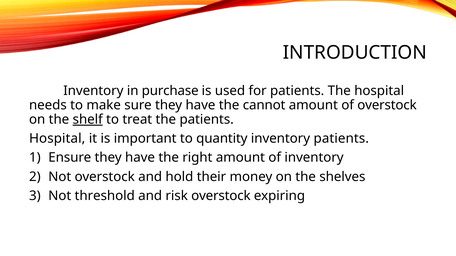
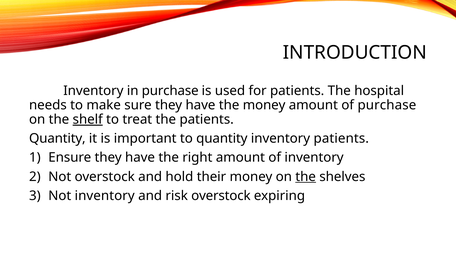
the cannot: cannot -> money
of overstock: overstock -> purchase
Hospital at (57, 139): Hospital -> Quantity
the at (306, 177) underline: none -> present
Not threshold: threshold -> inventory
